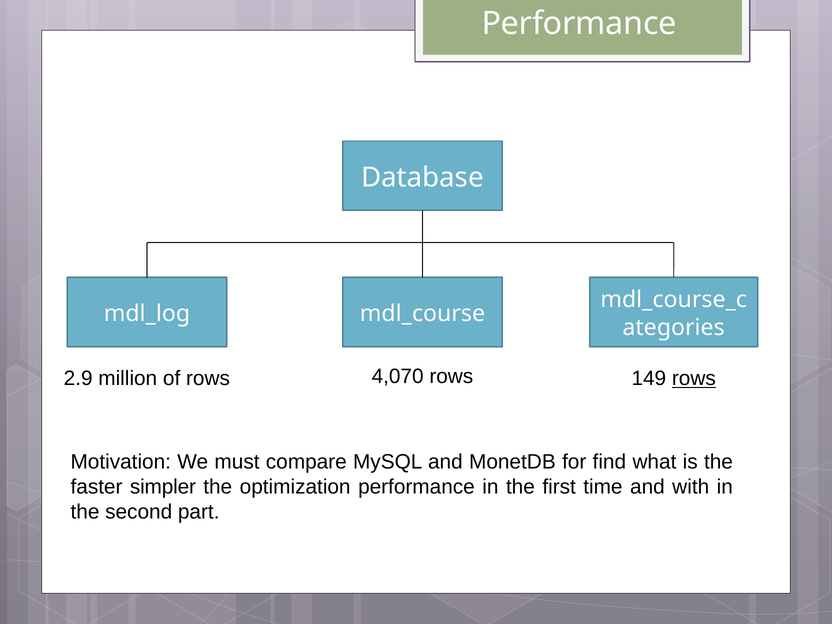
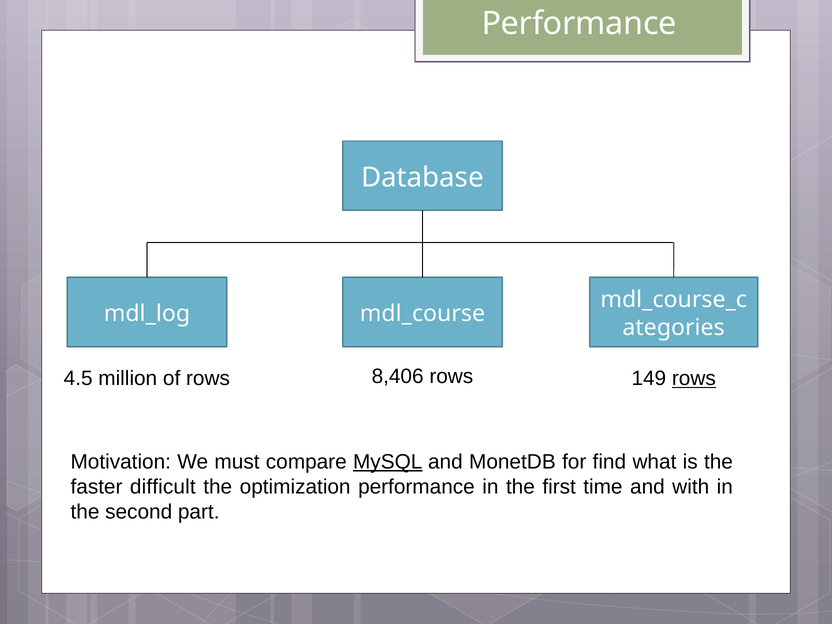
2.9: 2.9 -> 4.5
4,070: 4,070 -> 8,406
MySQL underline: none -> present
simpler: simpler -> difficult
